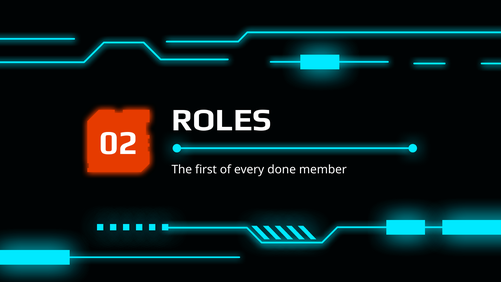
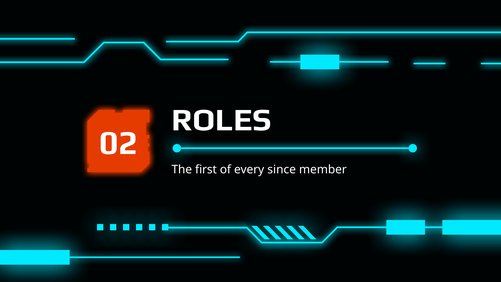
done: done -> since
